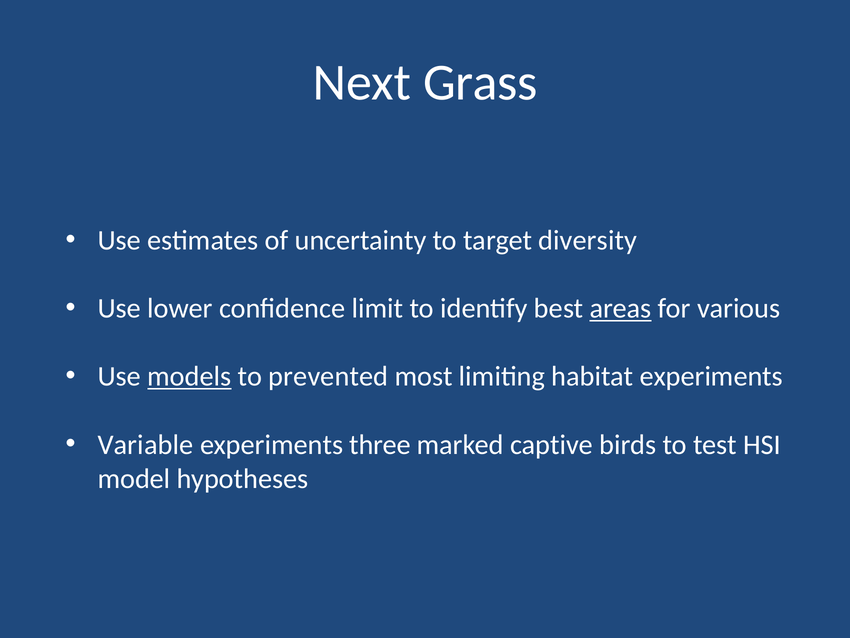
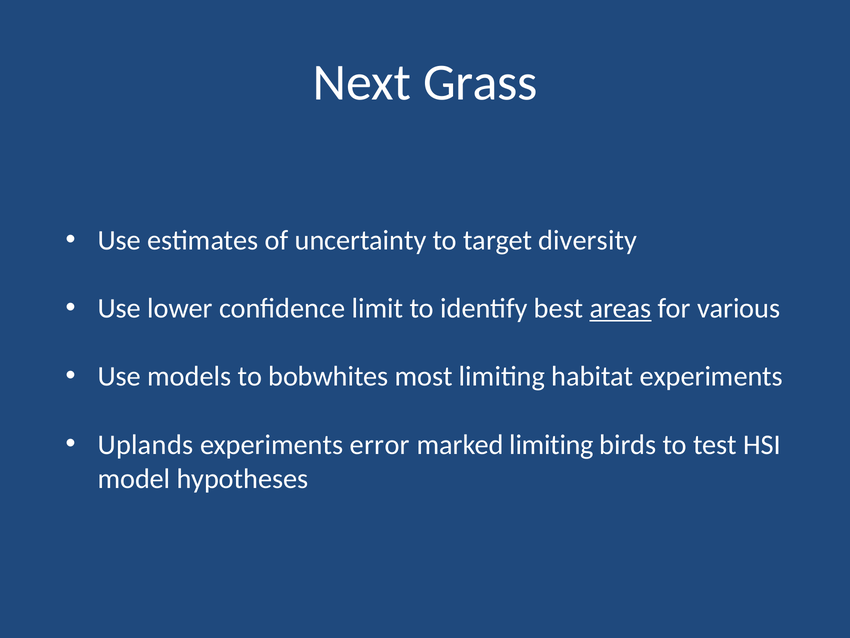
models underline: present -> none
prevented: prevented -> bobwhites
Variable: Variable -> Uplands
three: three -> error
marked captive: captive -> limiting
